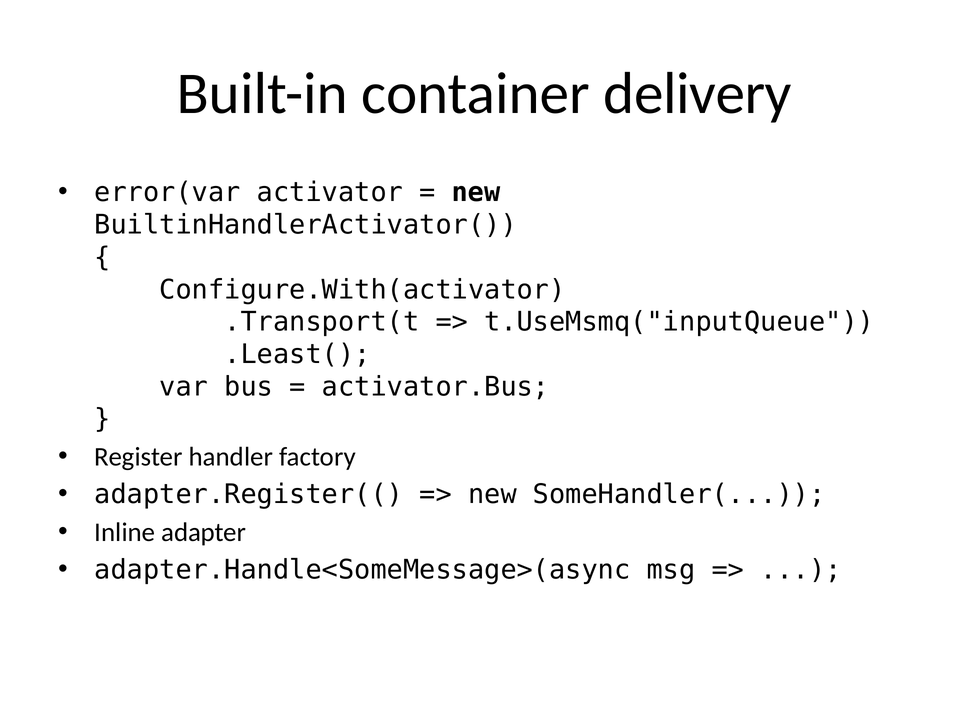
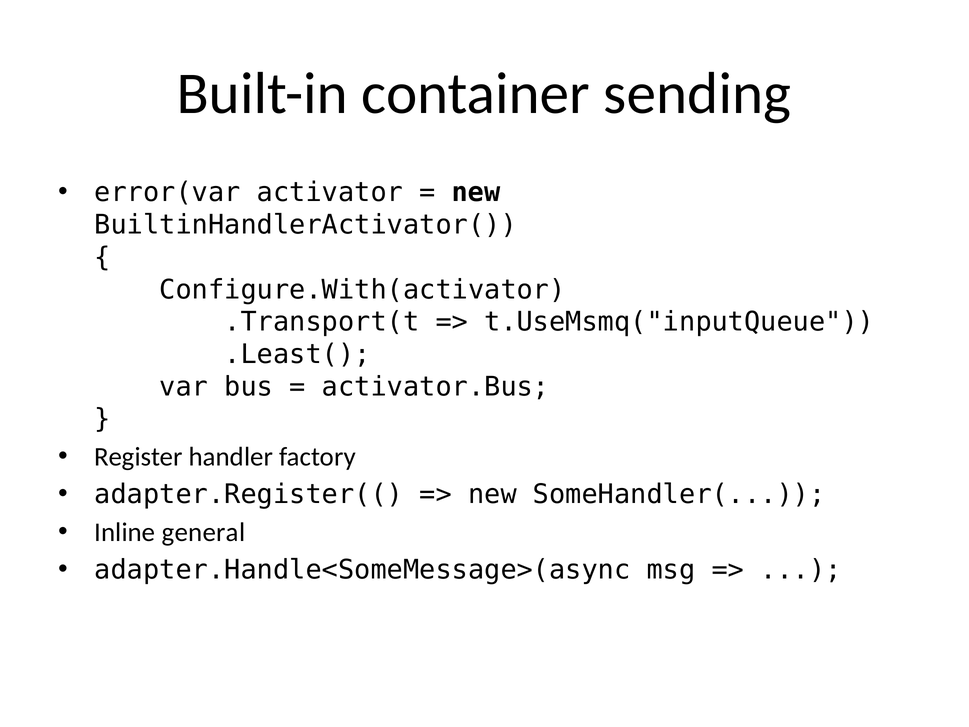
delivery: delivery -> sending
adapter: adapter -> general
